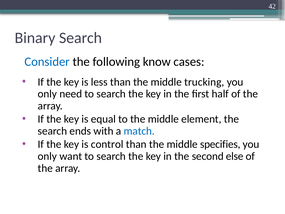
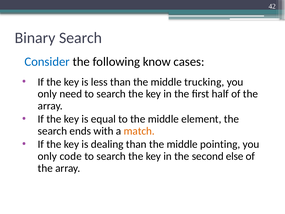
match colour: blue -> orange
control: control -> dealing
specifies: specifies -> pointing
want: want -> code
